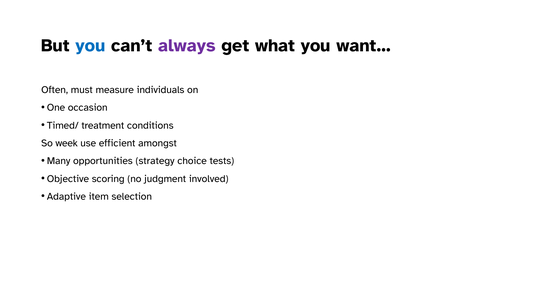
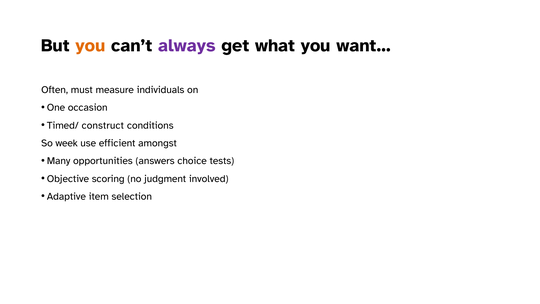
you at (90, 45) colour: blue -> orange
treatment: treatment -> construct
strategy: strategy -> answers
